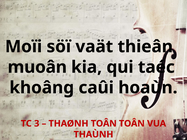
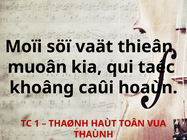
3: 3 -> 1
THAØNH TOÂN: TOÂN -> HAÙT
